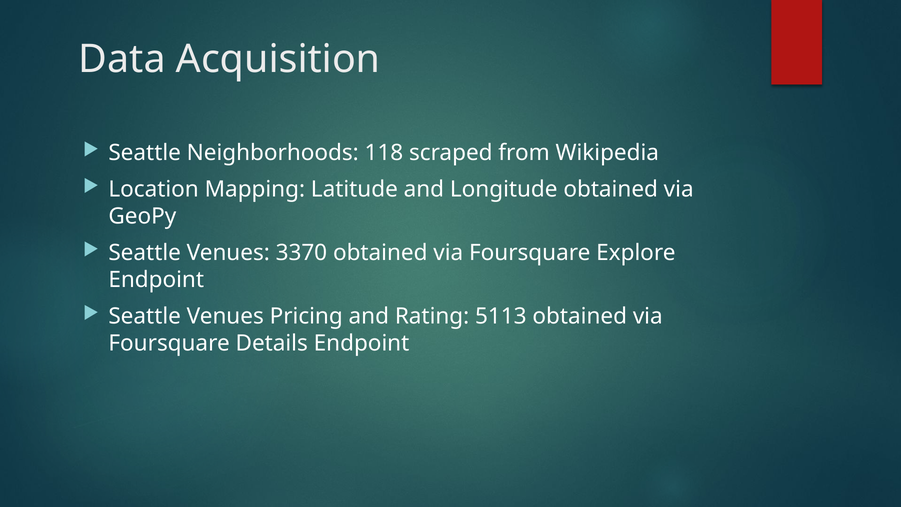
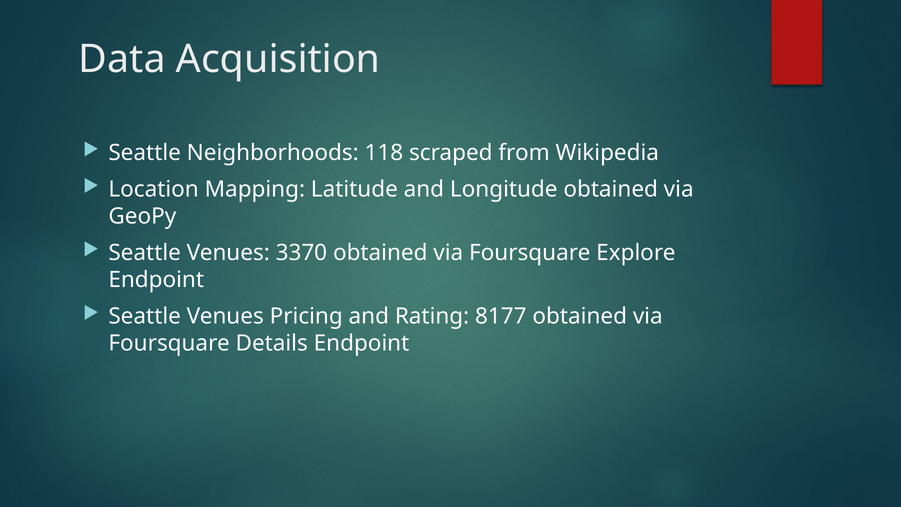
5113: 5113 -> 8177
